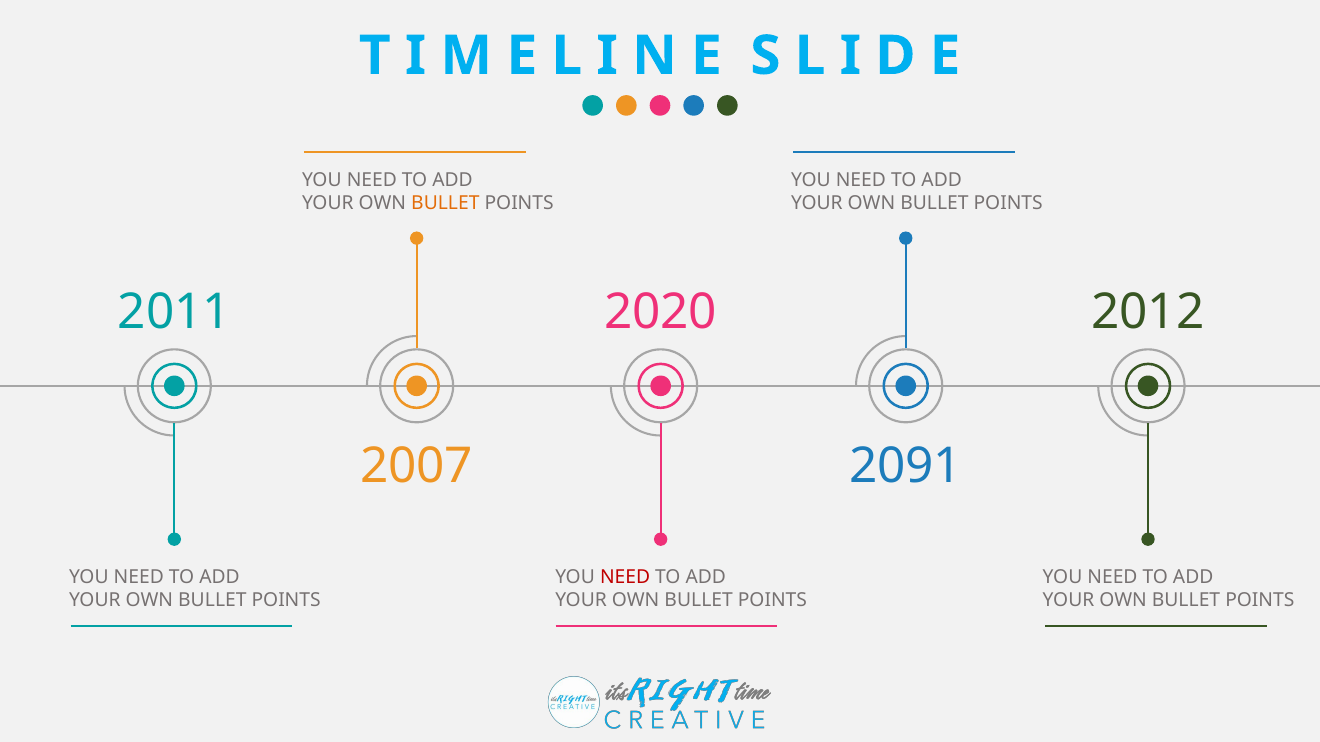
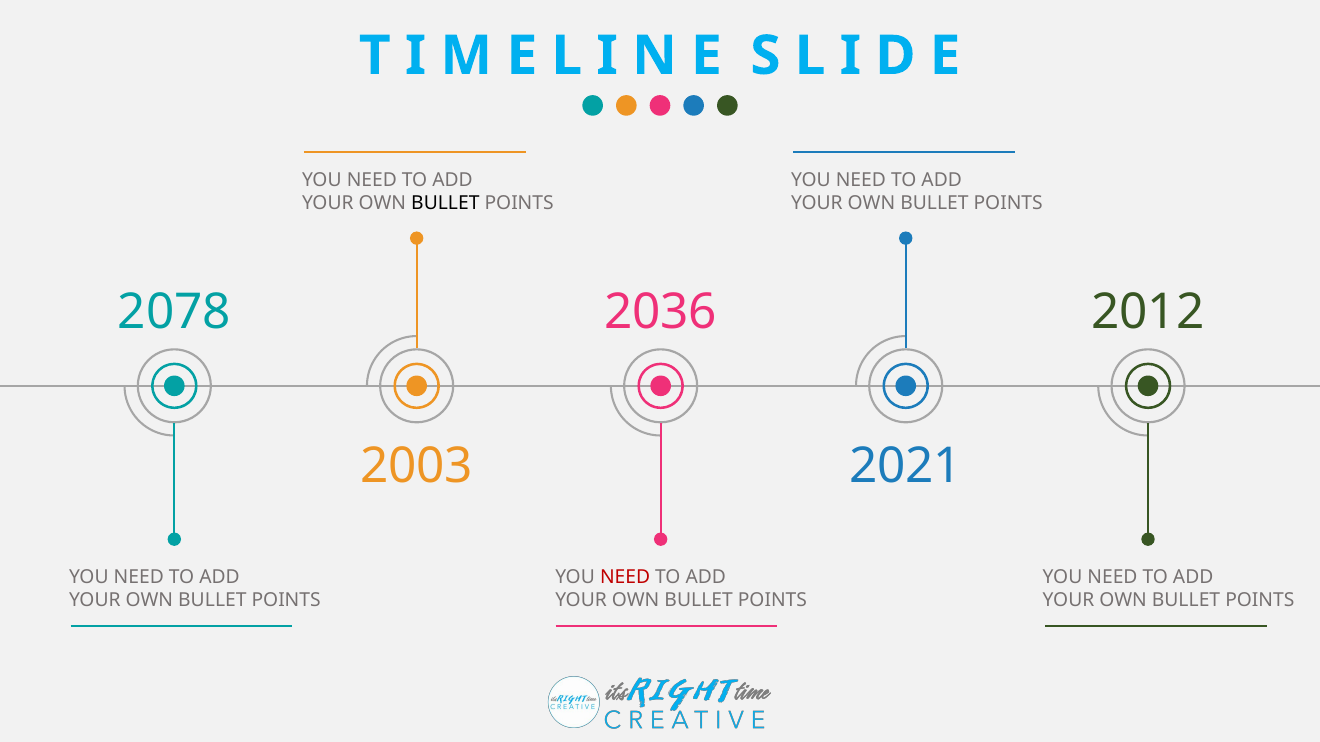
BULLET at (445, 203) colour: orange -> black
2011: 2011 -> 2078
2020: 2020 -> 2036
2007: 2007 -> 2003
2091: 2091 -> 2021
